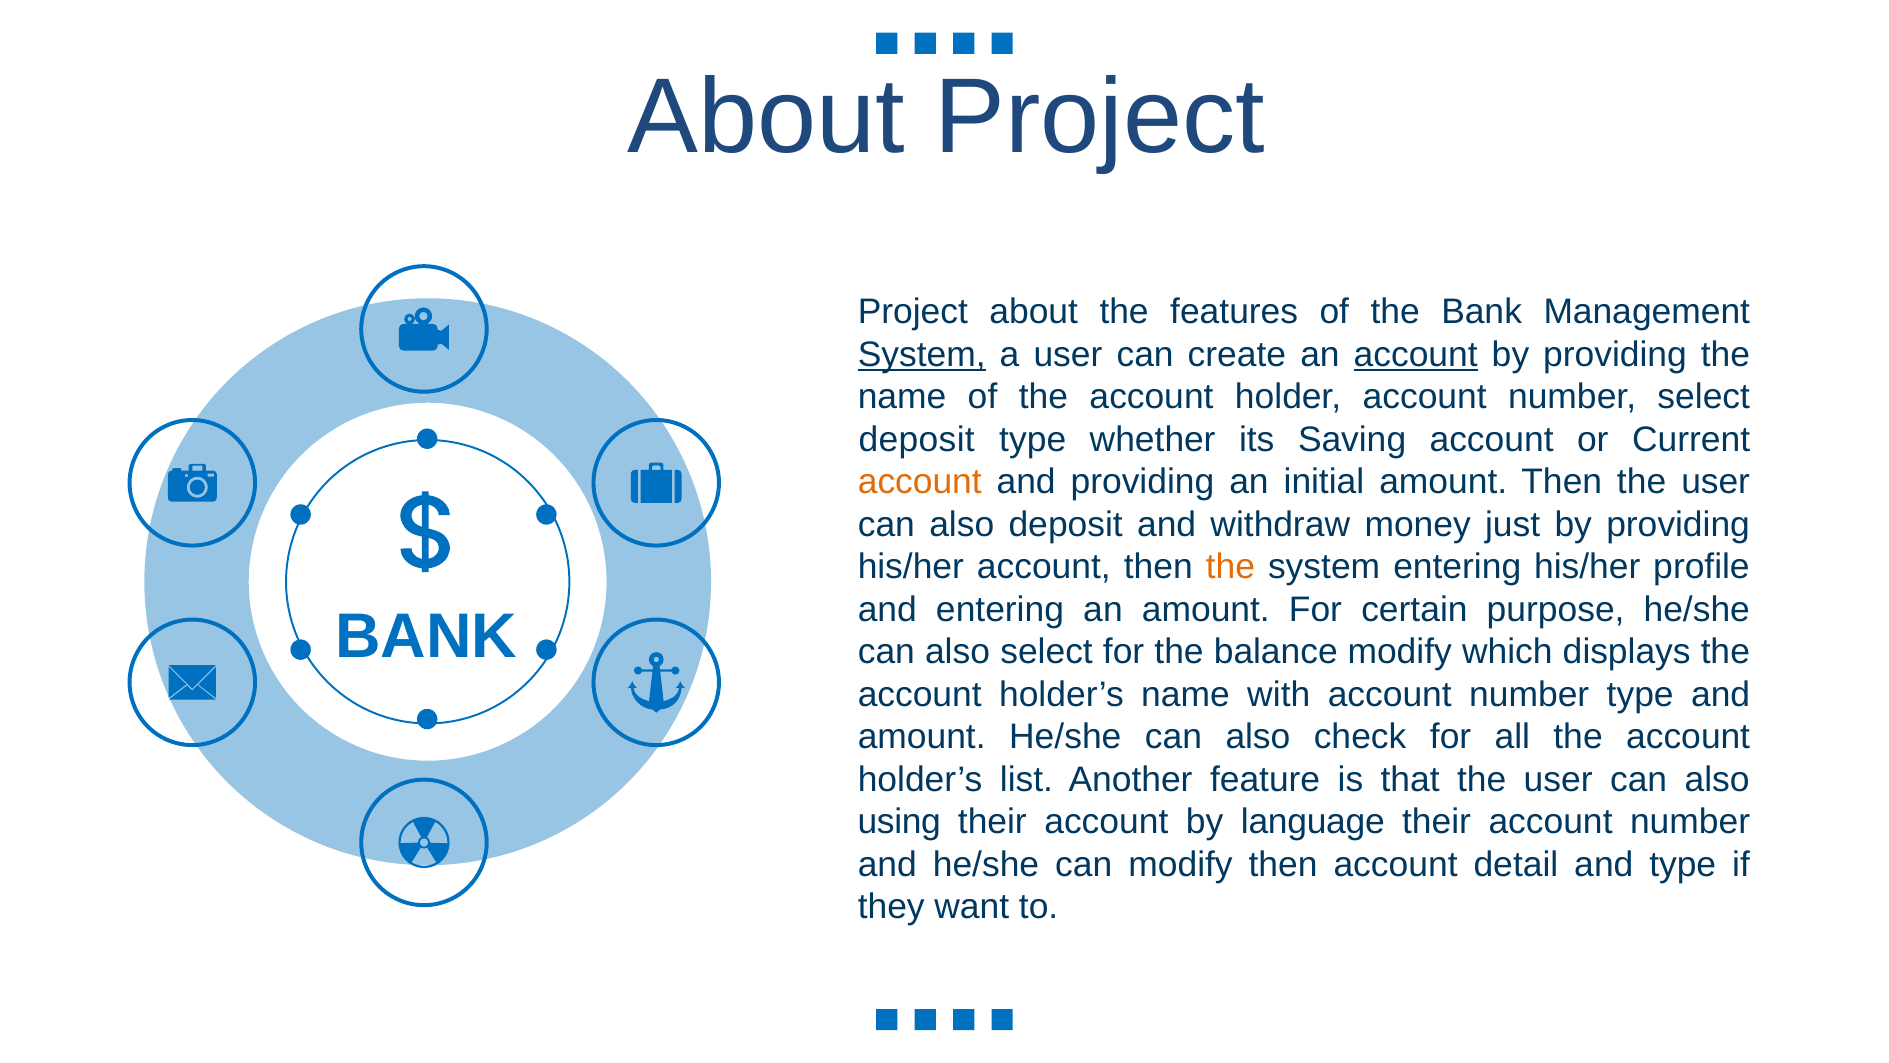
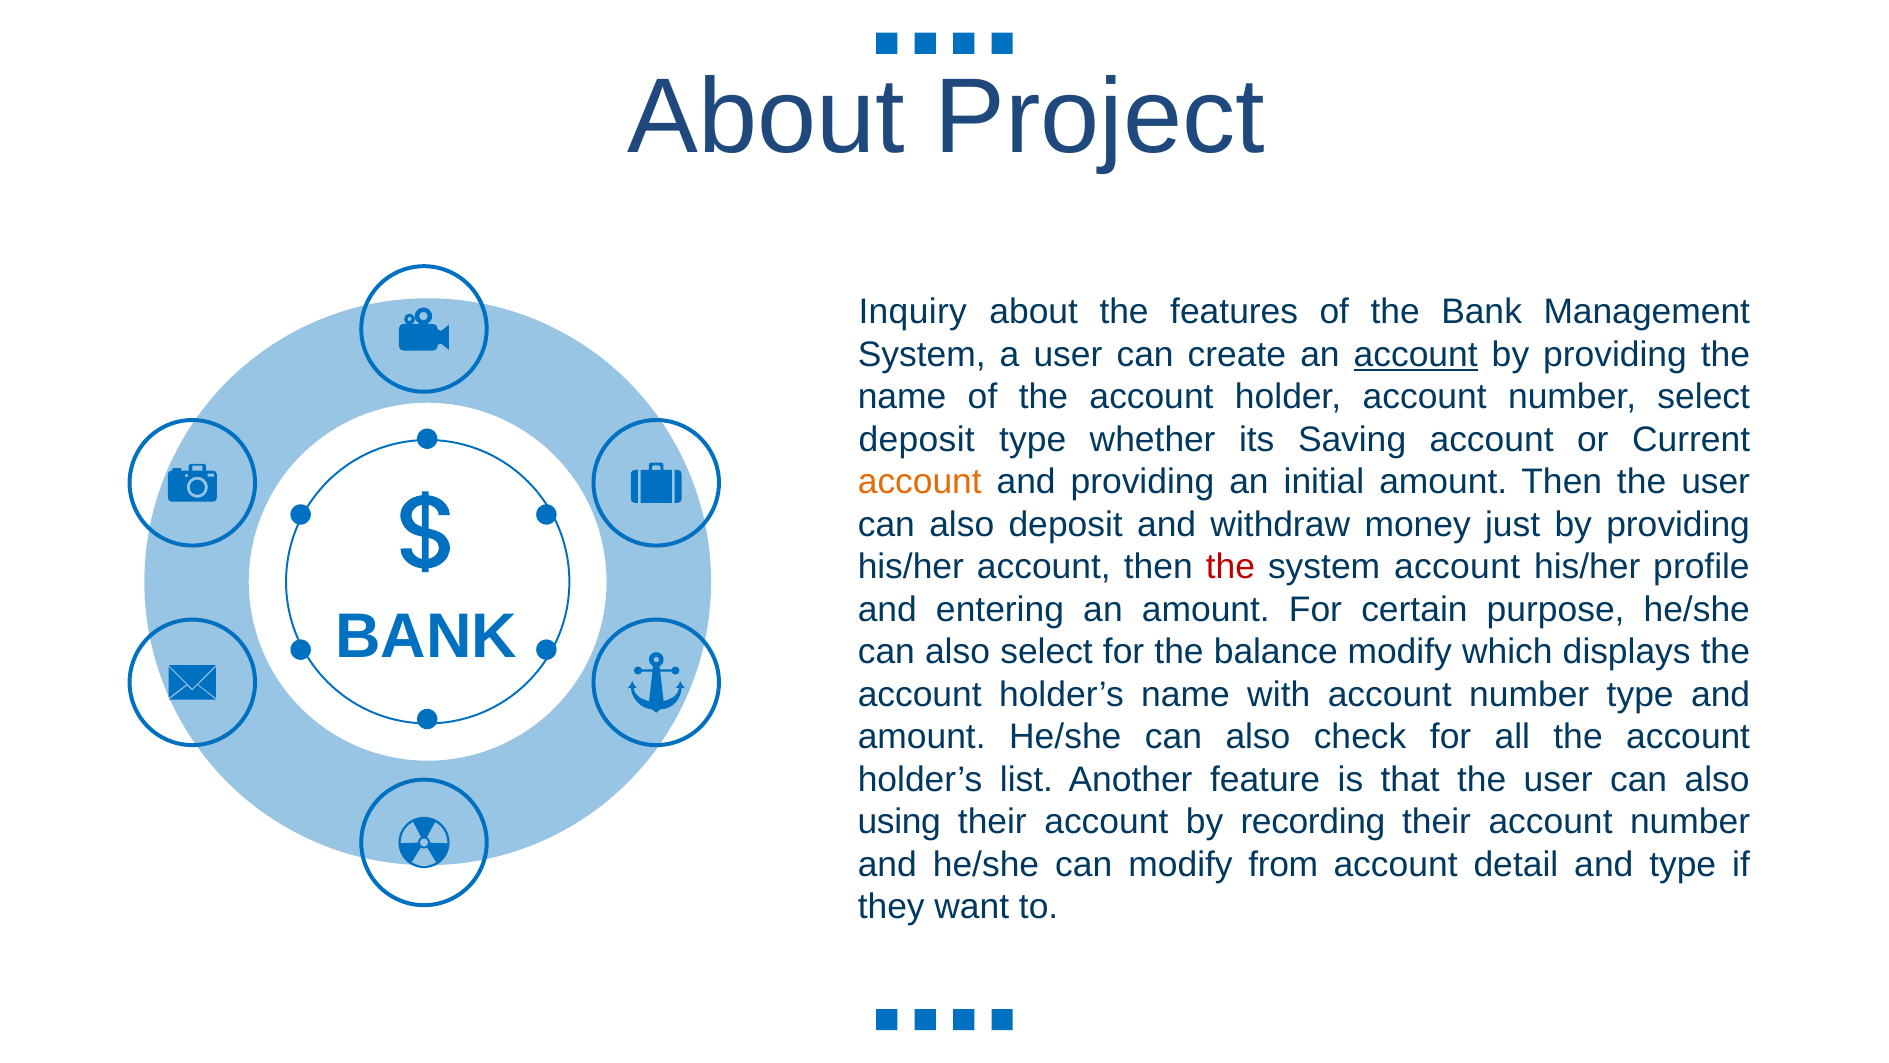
Project at (913, 312): Project -> Inquiry
System at (922, 354) underline: present -> none
the at (1230, 567) colour: orange -> red
system entering: entering -> account
language: language -> recording
modify then: then -> from
